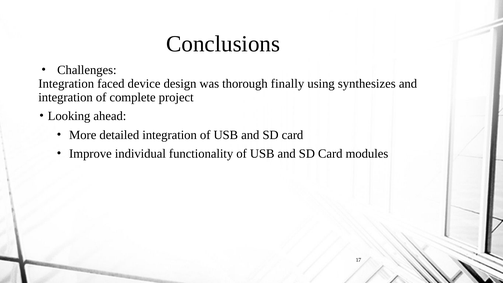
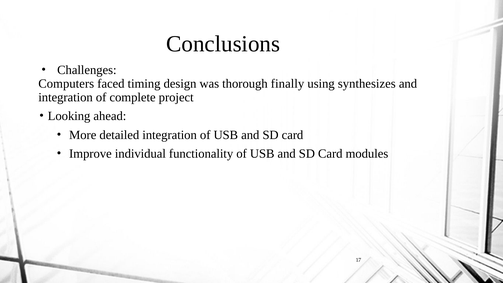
Integration at (66, 84): Integration -> Computers
device: device -> timing
